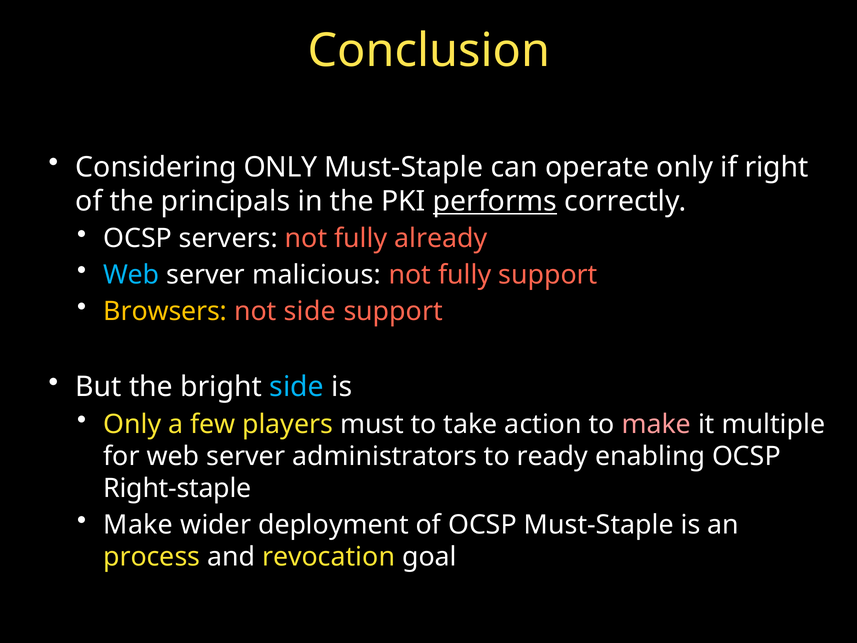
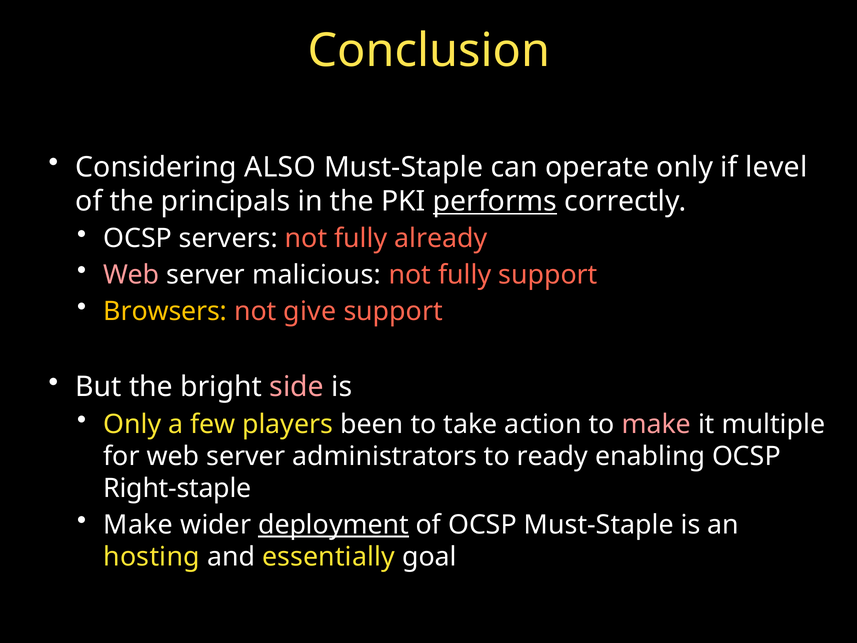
Considering ONLY: ONLY -> ALSO
right: right -> level
Web at (131, 275) colour: light blue -> pink
not side: side -> give
side at (297, 387) colour: light blue -> pink
must: must -> been
deployment underline: none -> present
process: process -> hosting
revocation: revocation -> essentially
